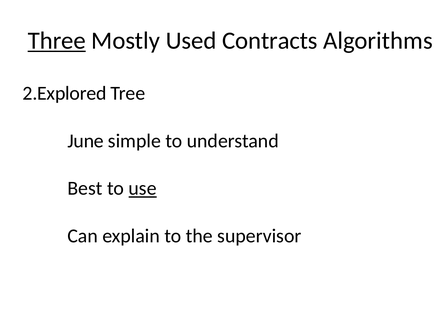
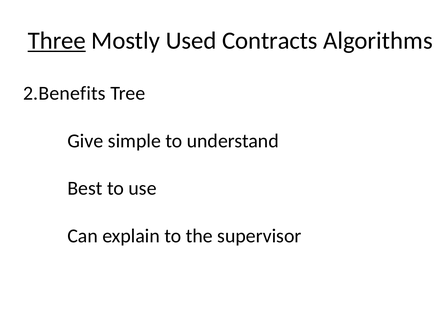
2.Explored: 2.Explored -> 2.Benefits
June: June -> Give
use underline: present -> none
